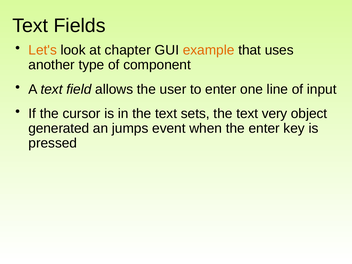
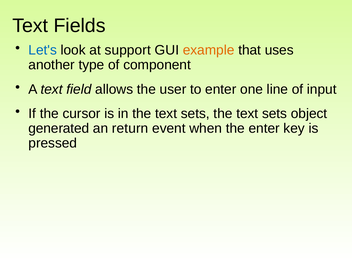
Let's colour: orange -> blue
chapter: chapter -> support
very at (275, 114): very -> sets
jumps: jumps -> return
